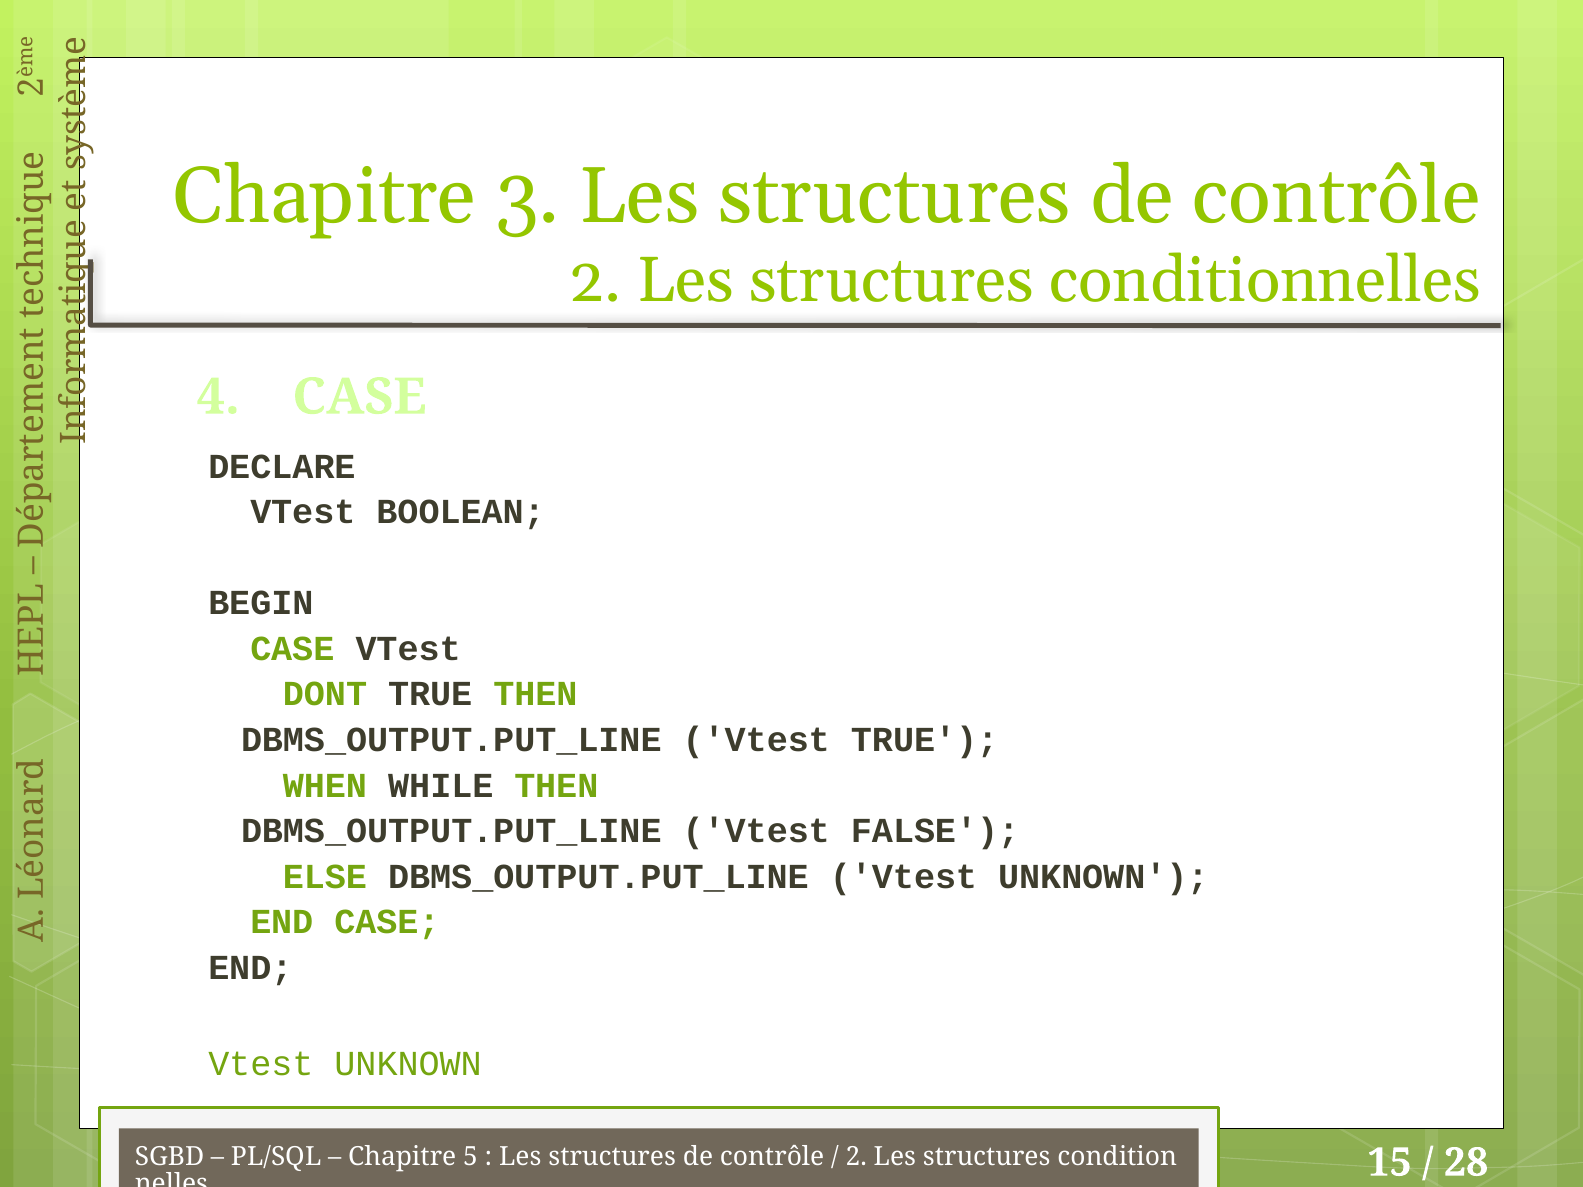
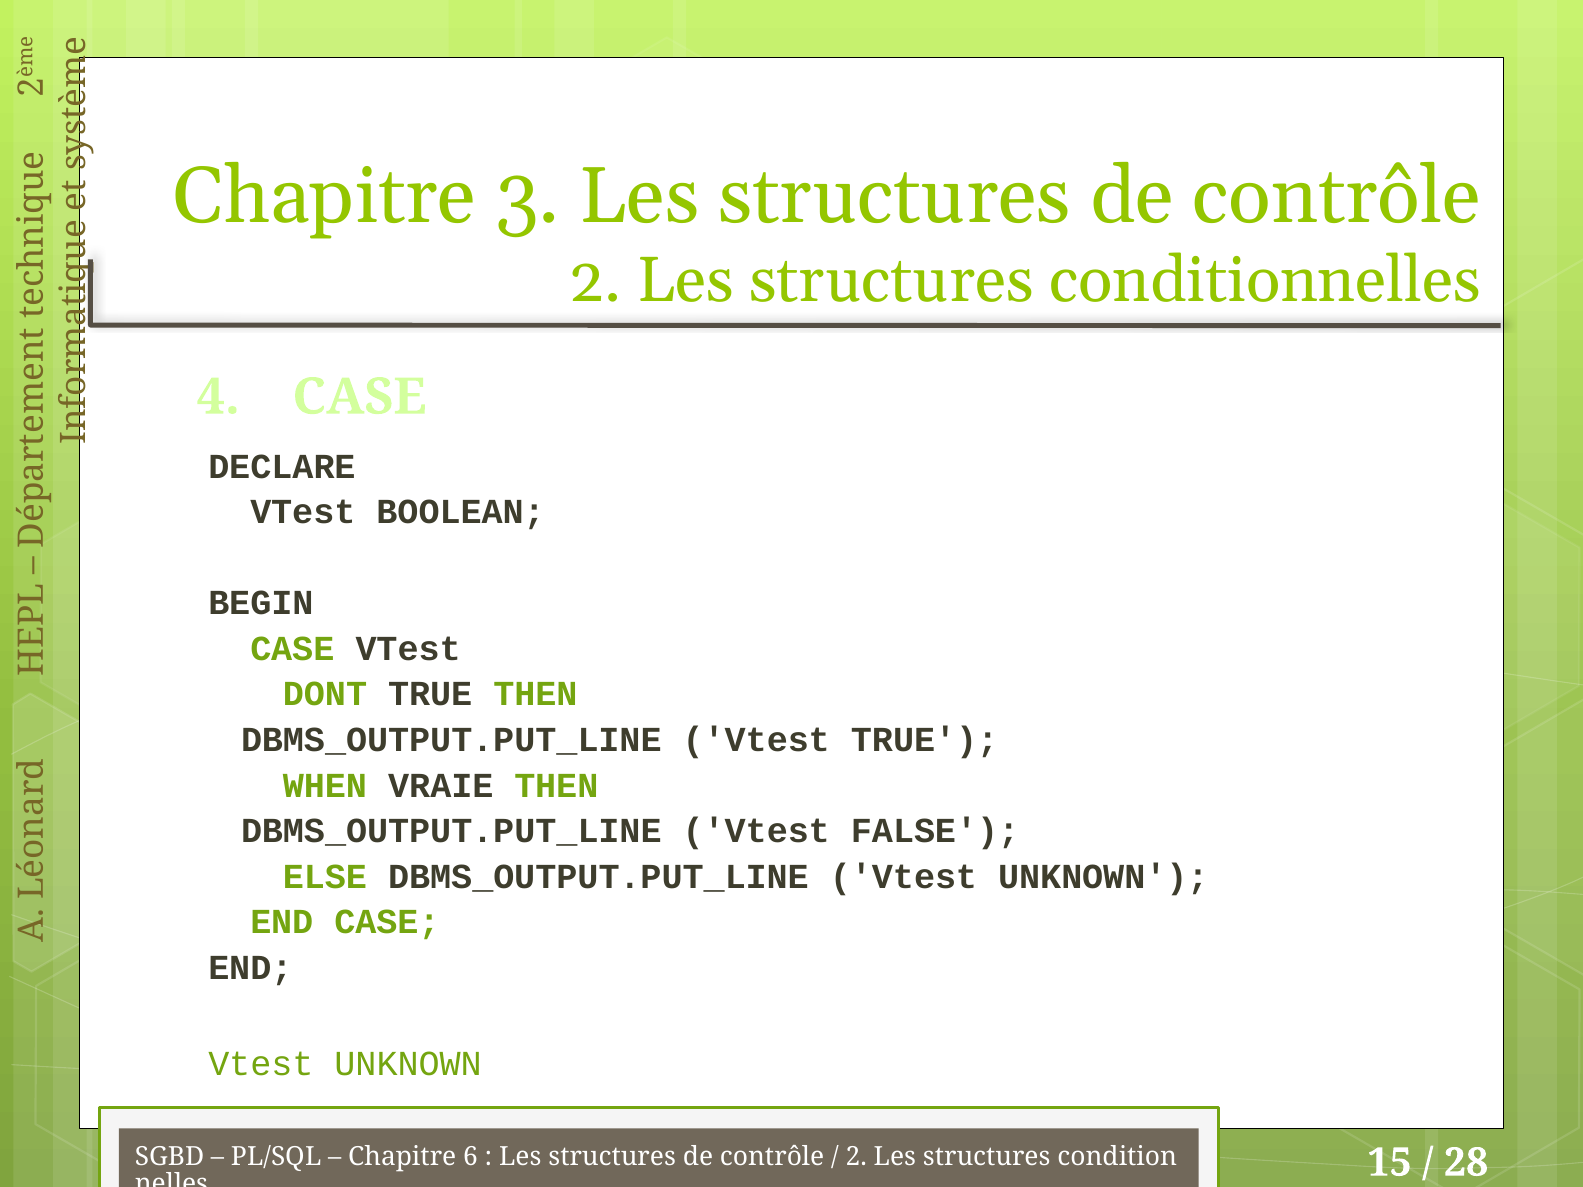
WHILE: WHILE -> VRAIE
5: 5 -> 6
